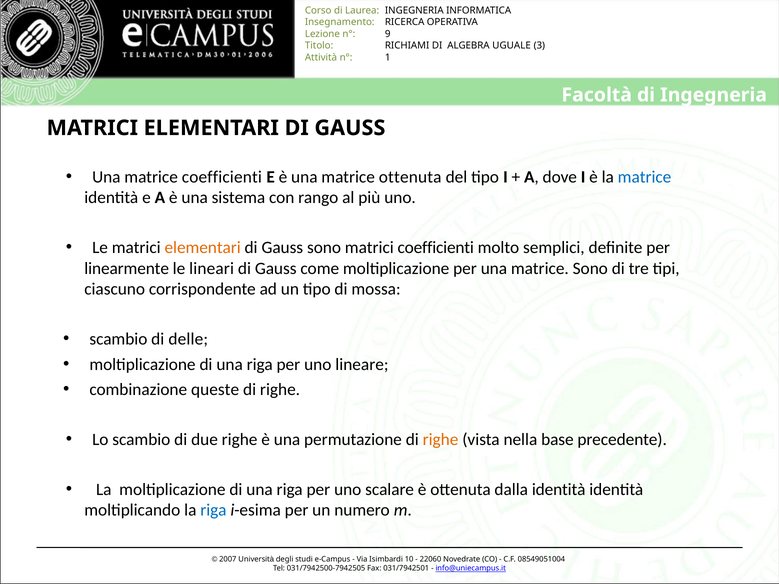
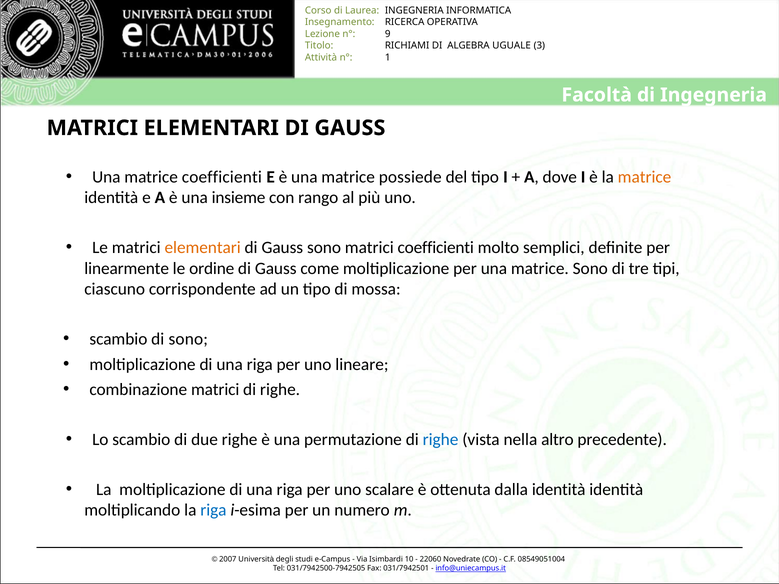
matrice ottenuta: ottenuta -> possiede
matrice at (645, 177) colour: blue -> orange
sistema: sistema -> insieme
lineari: lineari -> ordine
di delle: delle -> sono
combinazione queste: queste -> matrici
righe at (441, 440) colour: orange -> blue
base: base -> altro
